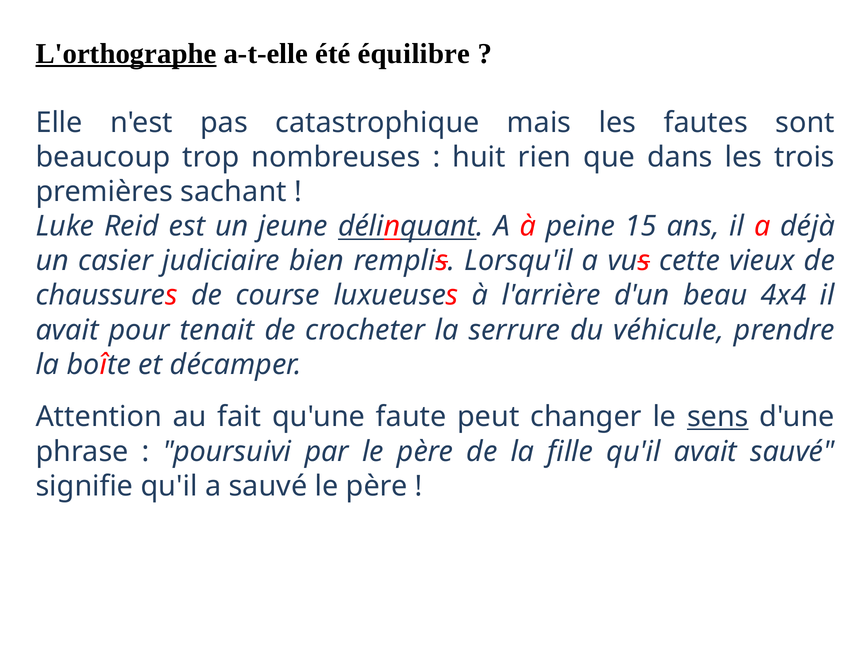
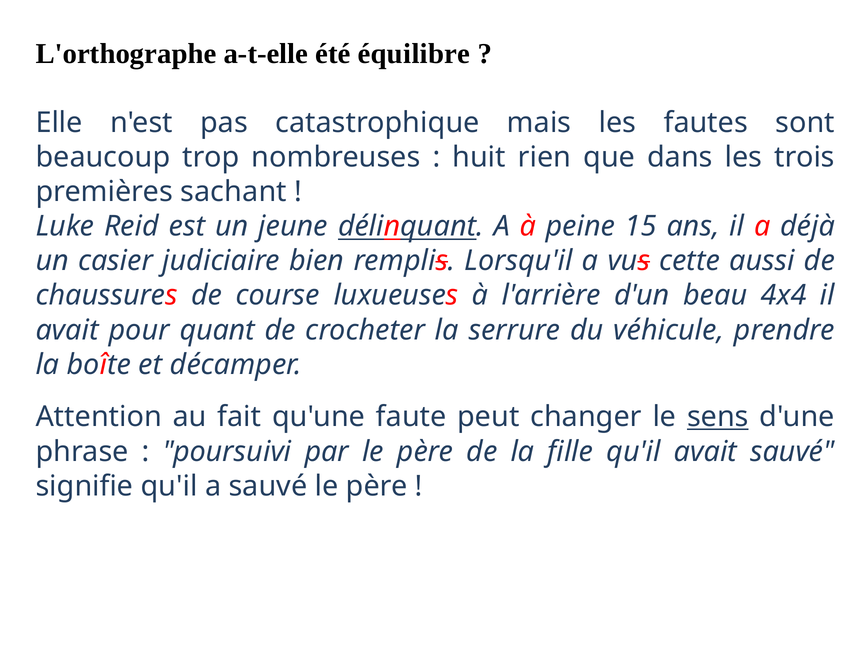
L'orthographe underline: present -> none
vieux: vieux -> aussi
tenait: tenait -> quant
